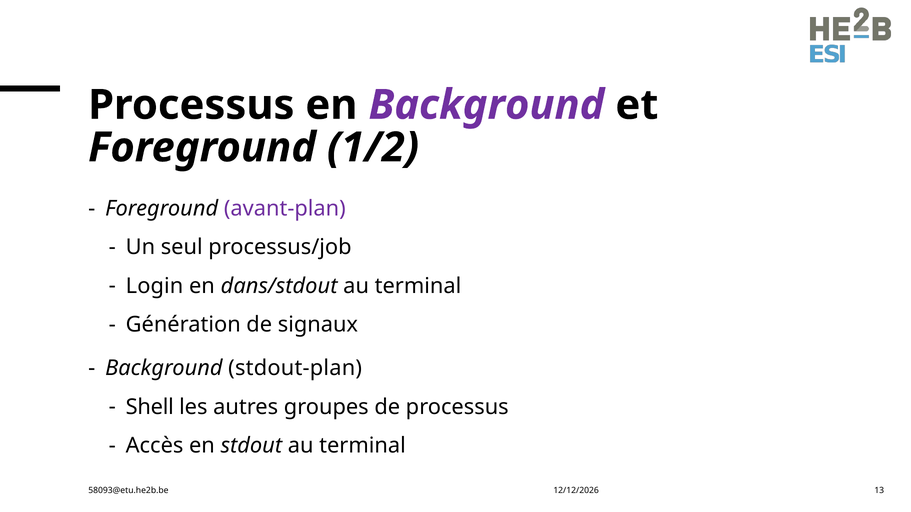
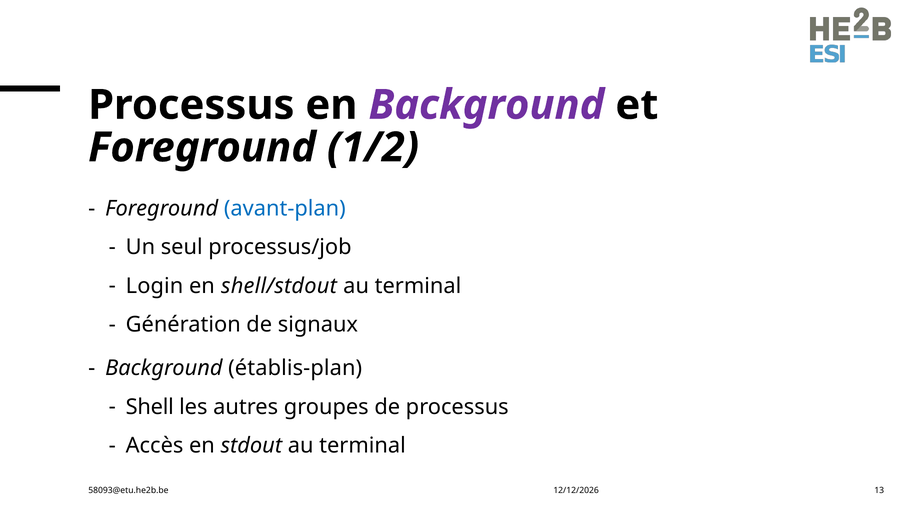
avant-plan colour: purple -> blue
dans/stdout: dans/stdout -> shell/stdout
stdout-plan: stdout-plan -> établis-plan
